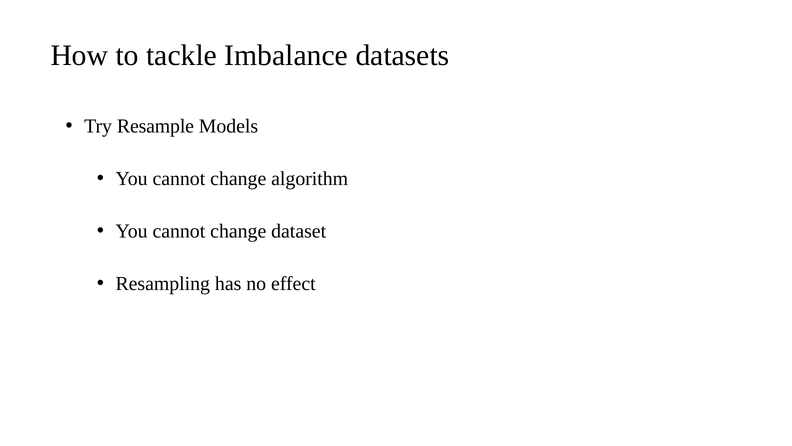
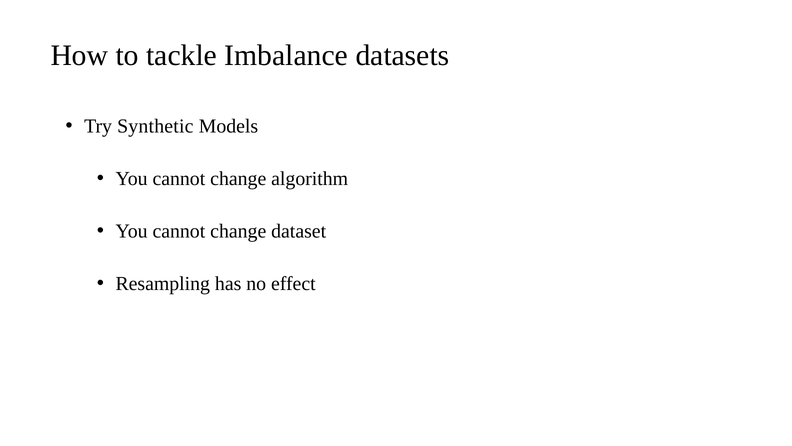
Resample: Resample -> Synthetic
